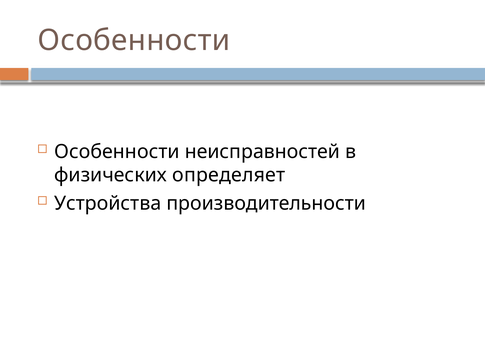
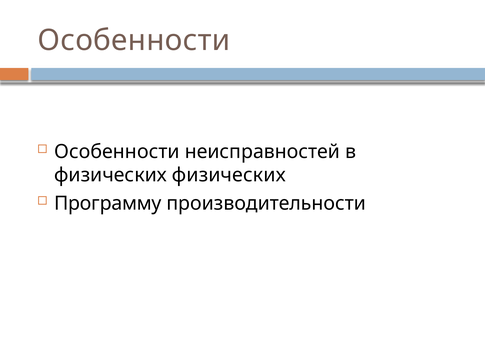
физических определяет: определяет -> физических
Устройства: Устройства -> Программу
